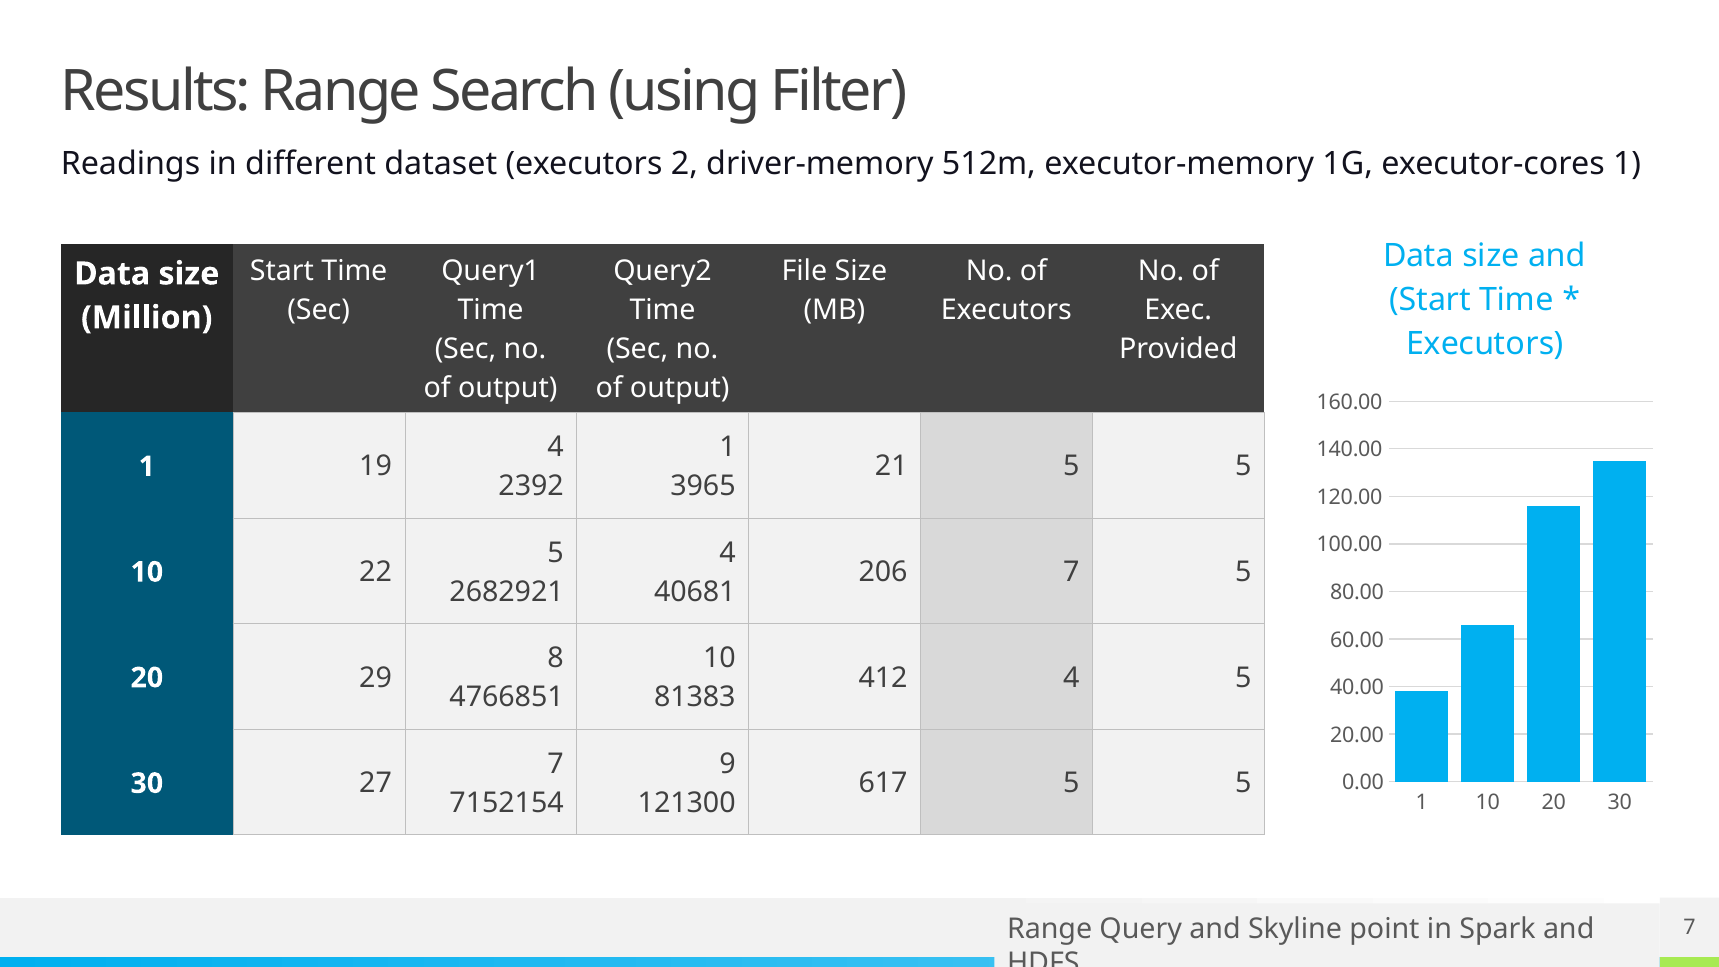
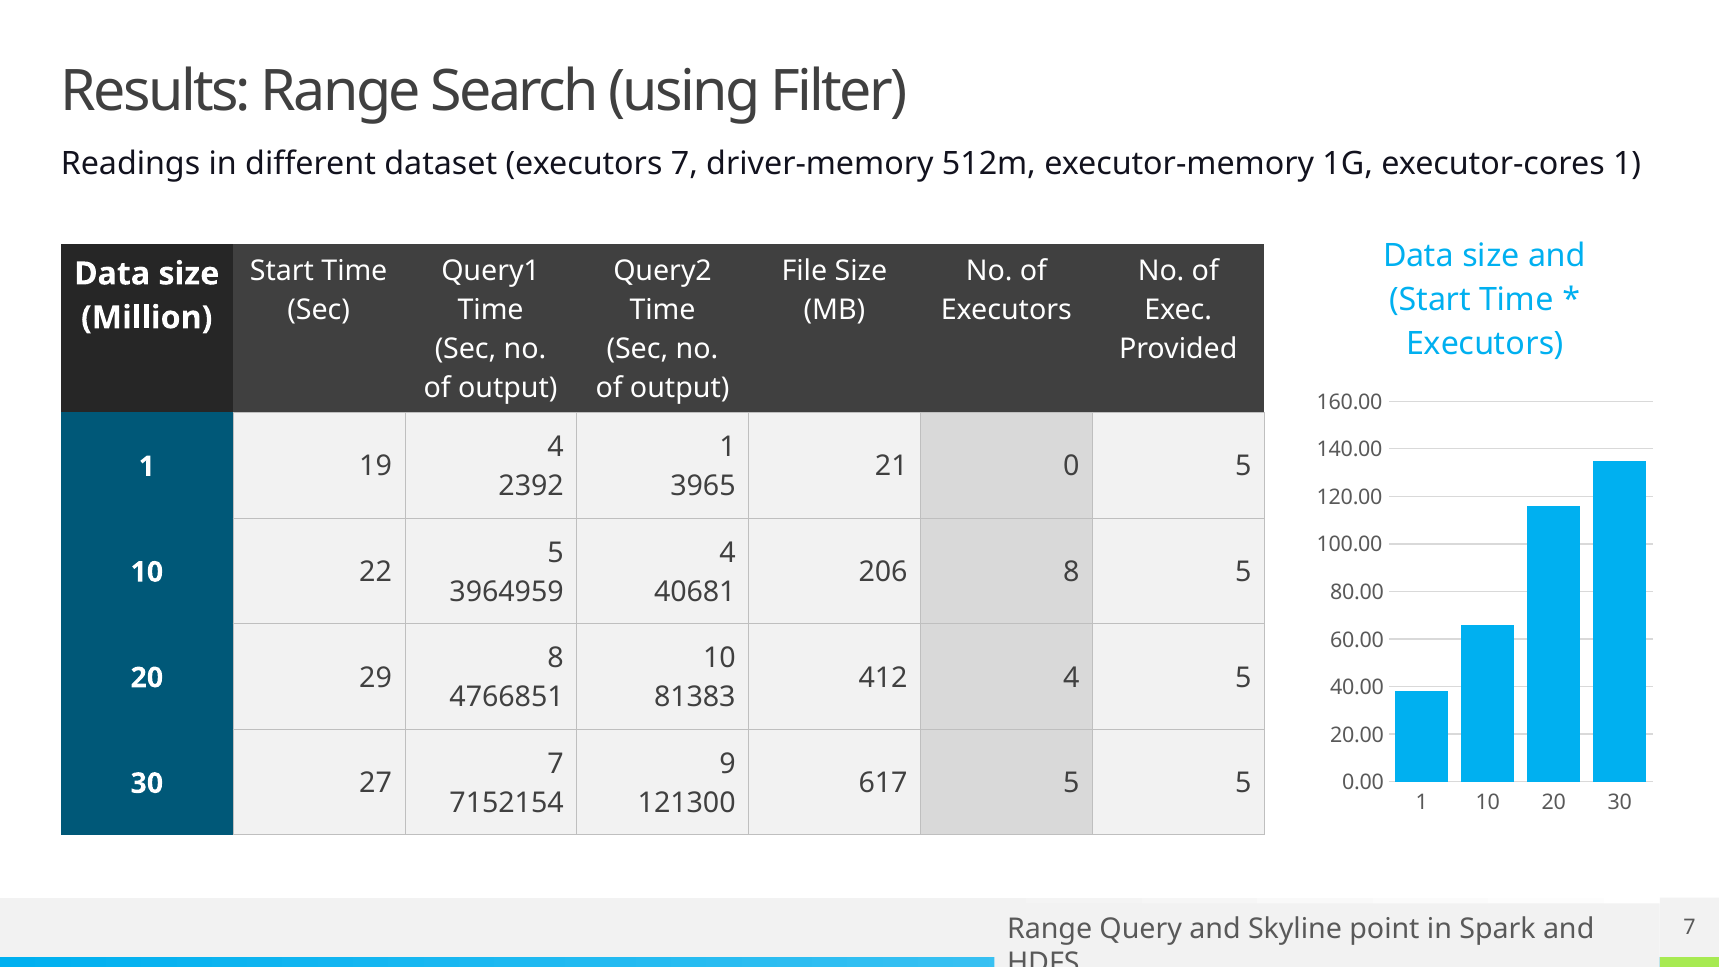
executors 2: 2 -> 7
21 5: 5 -> 0
206 7: 7 -> 8
2682921: 2682921 -> 3964959
